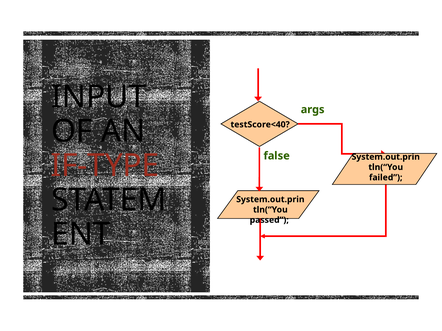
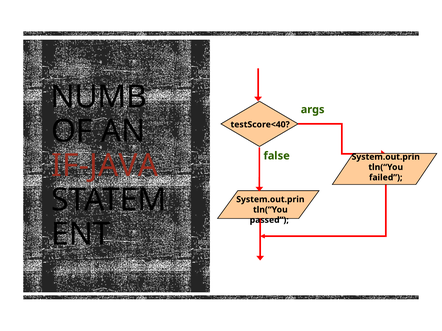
INPUT: INPUT -> NUMB
IF-TYPE: IF-TYPE -> IF-JAVA
